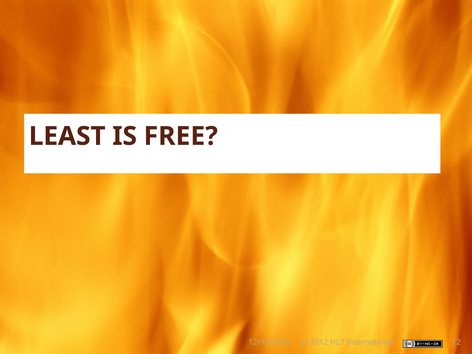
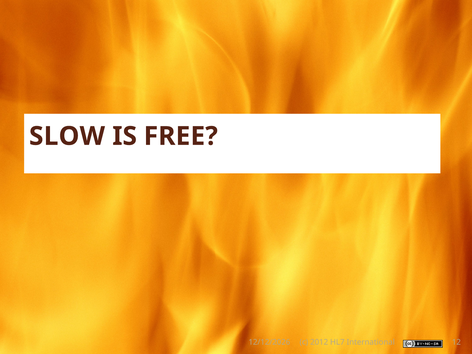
LEAST: LEAST -> SLOW
